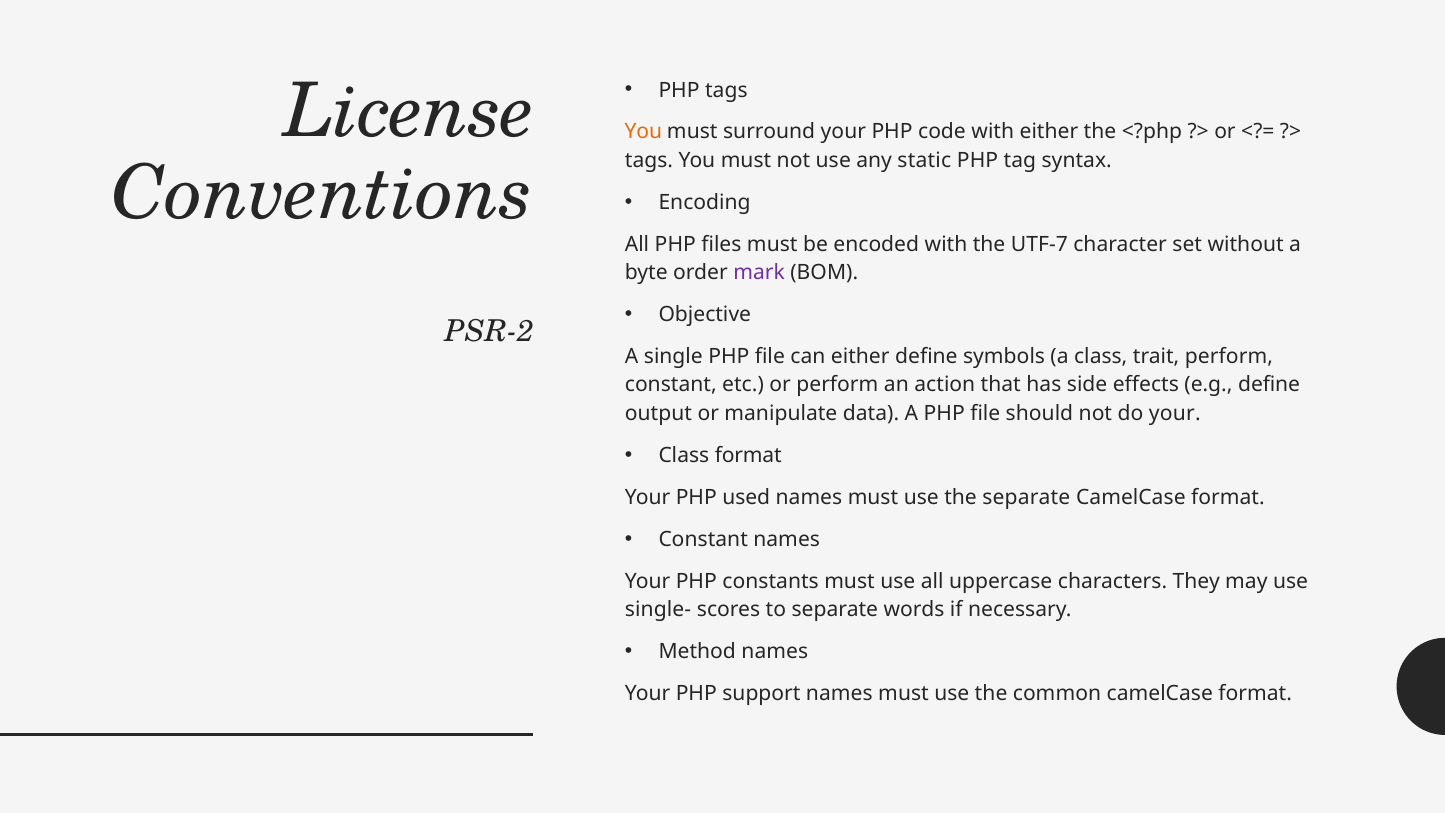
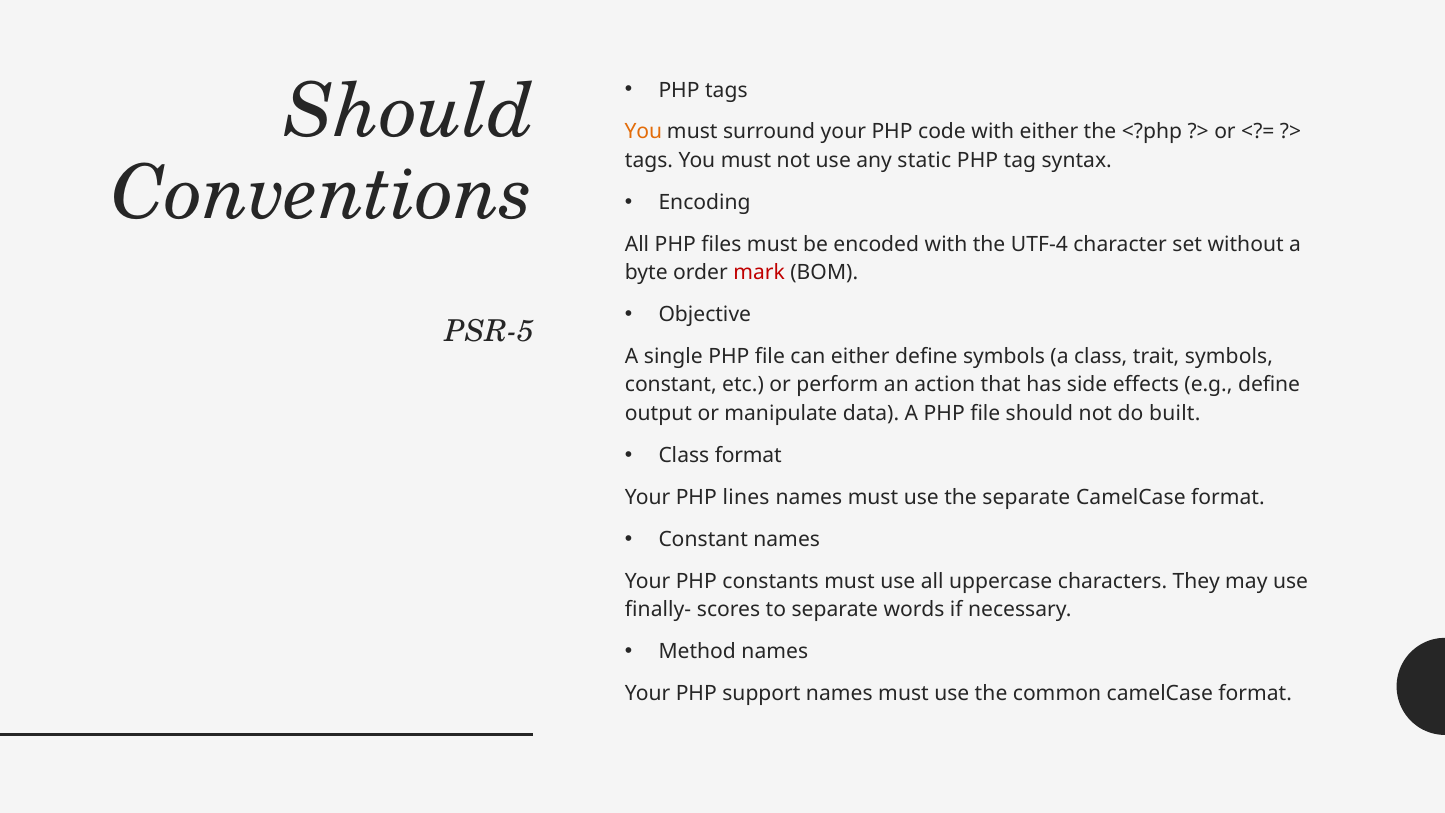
License at (410, 112): License -> Should
UTF-7: UTF-7 -> UTF-4
mark colour: purple -> red
PSR-2: PSR-2 -> PSR-5
trait perform: perform -> symbols
do your: your -> built
used: used -> lines
single‐: single‐ -> finally‐
